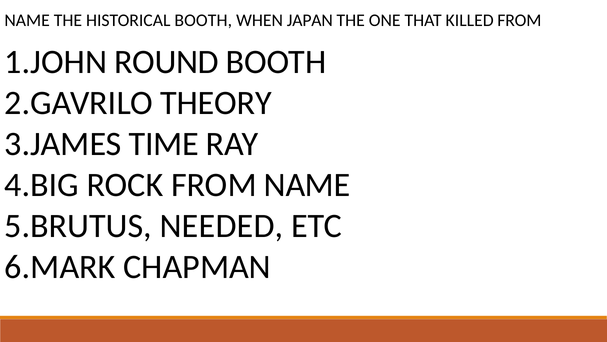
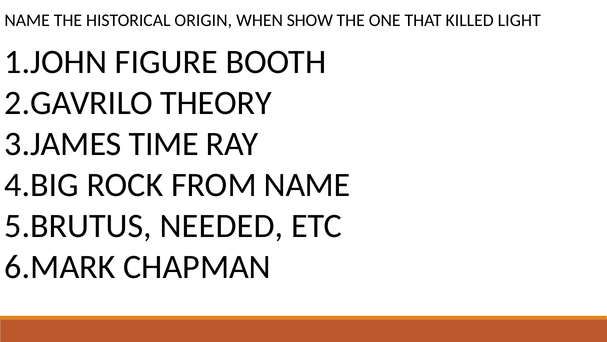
HISTORICAL BOOTH: BOOTH -> ORIGIN
JAPAN: JAPAN -> SHOW
KILLED FROM: FROM -> LIGHT
ROUND: ROUND -> FIGURE
